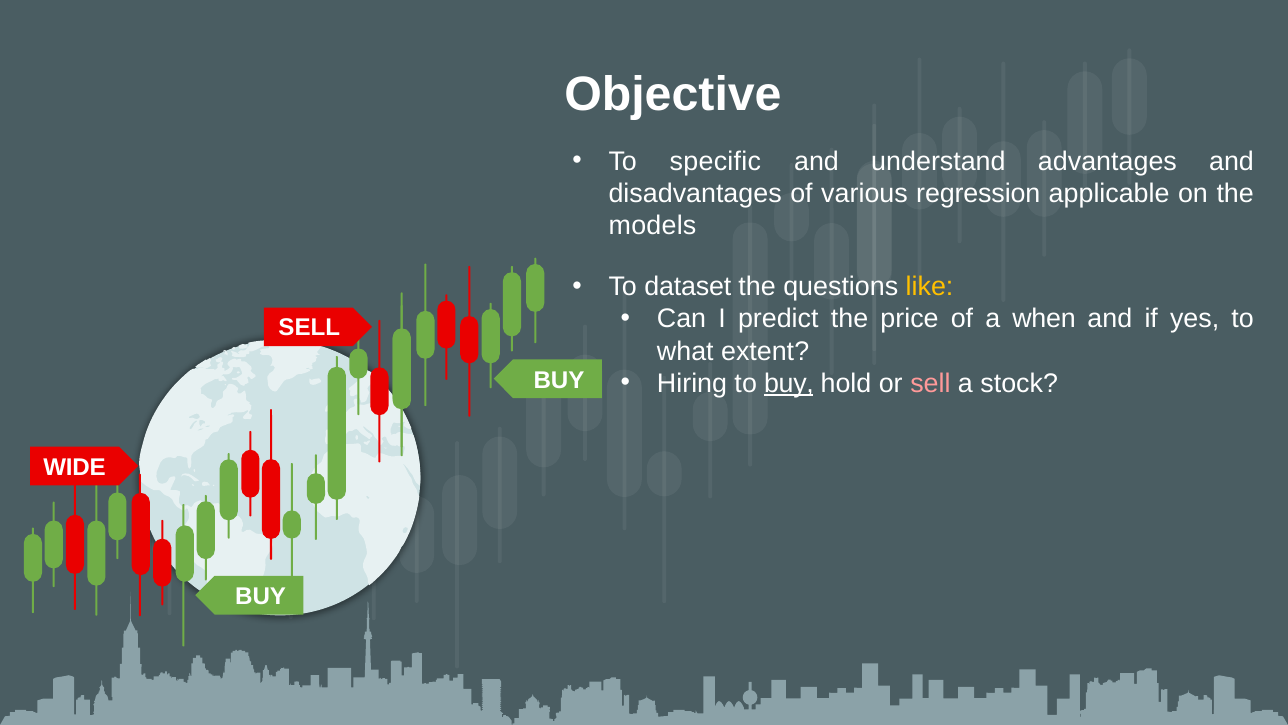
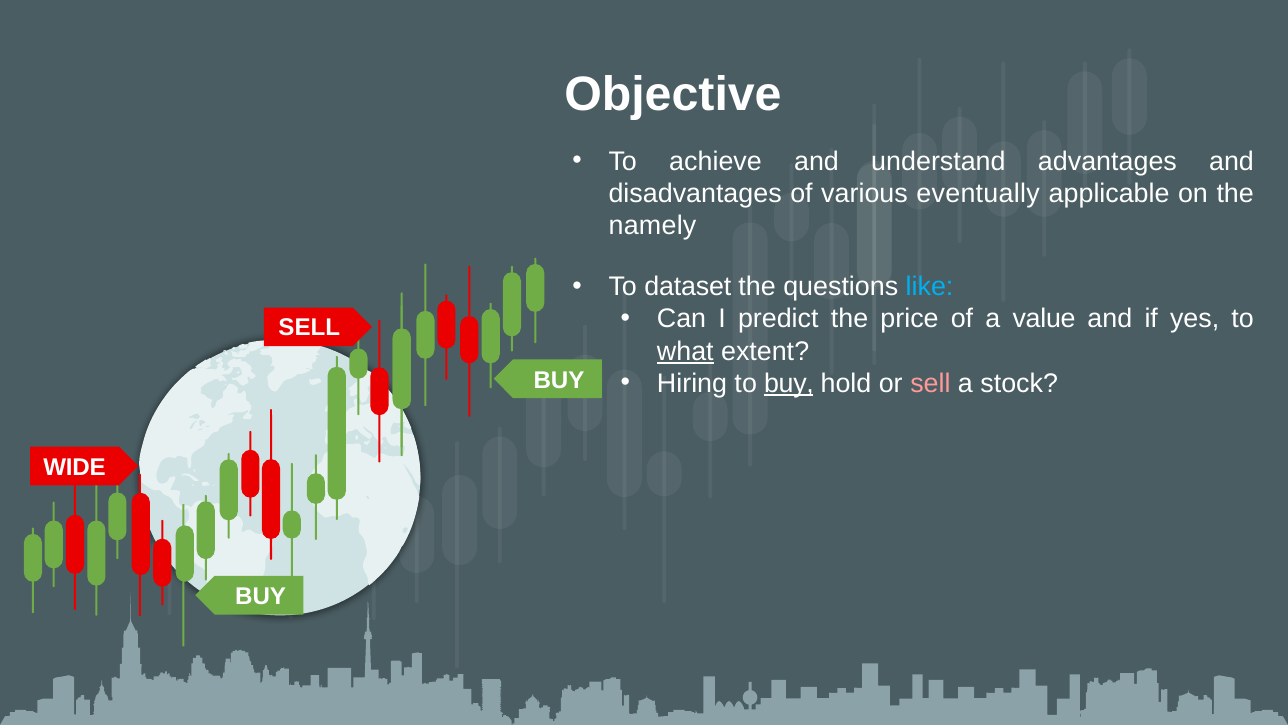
specific: specific -> achieve
regression: regression -> eventually
models: models -> namely
like colour: yellow -> light blue
when: when -> value
what underline: none -> present
